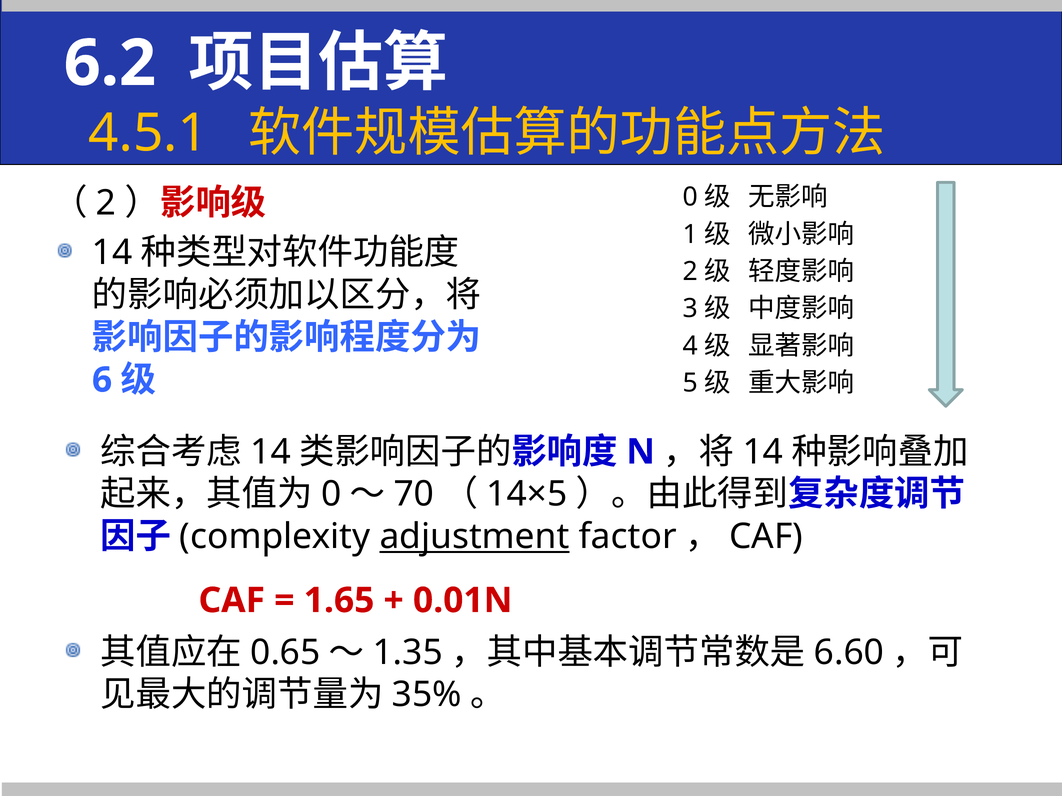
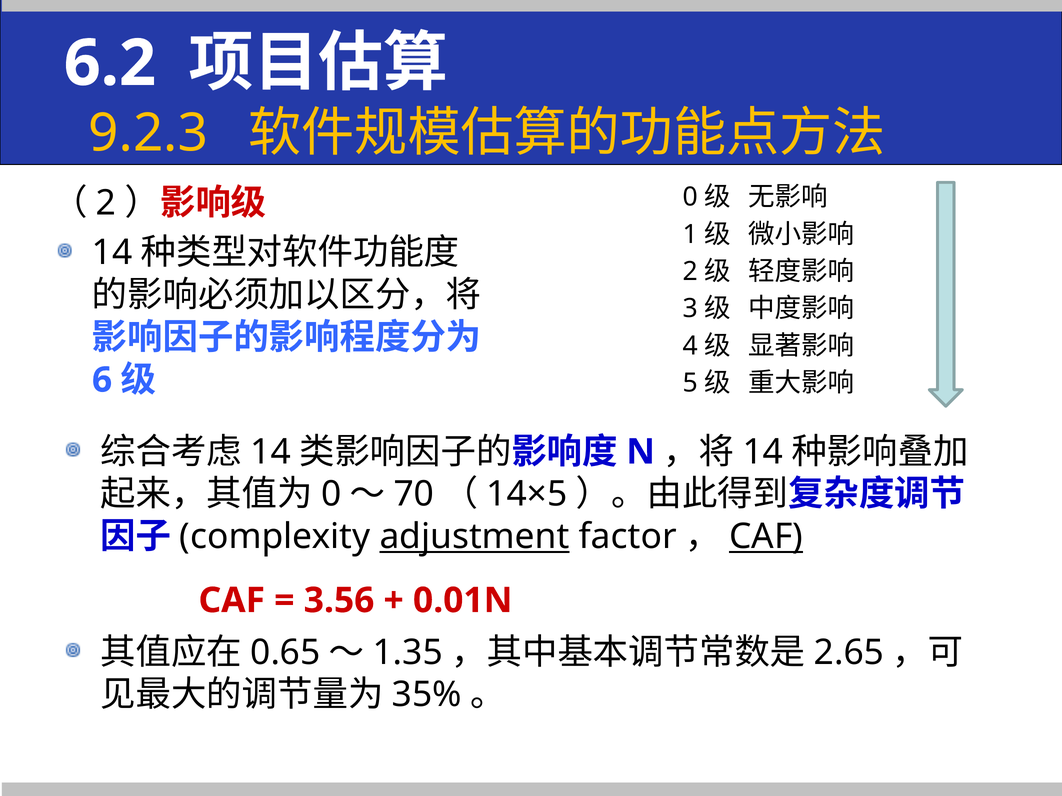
4.5.1: 4.5.1 -> 9.2.3
CAF at (766, 537) underline: none -> present
1.65: 1.65 -> 3.56
6.60: 6.60 -> 2.65
